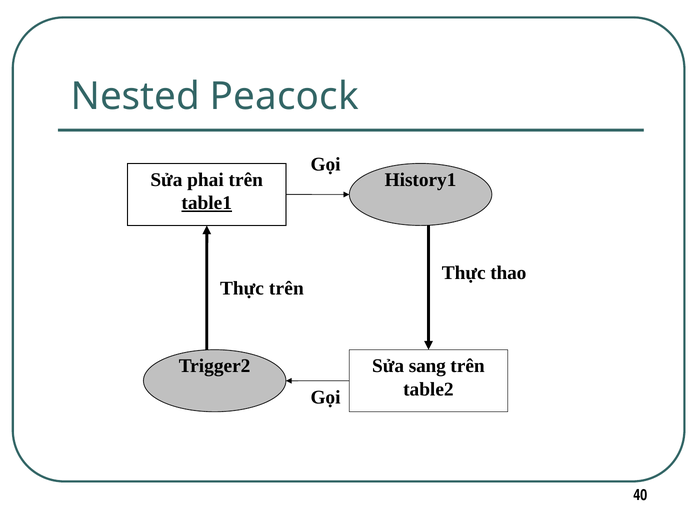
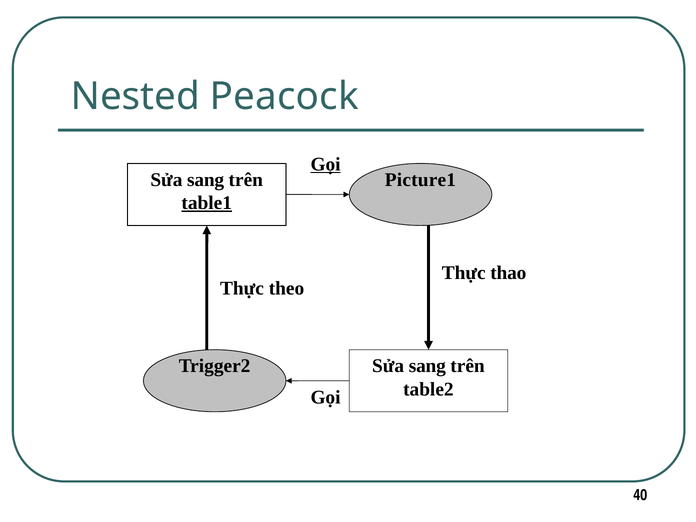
Gọi at (326, 164) underline: none -> present
phai at (206, 180): phai -> sang
History1: History1 -> Picture1
Thực trên: trên -> theo
